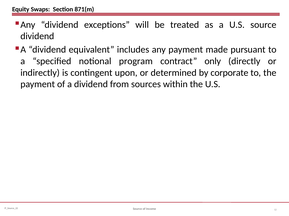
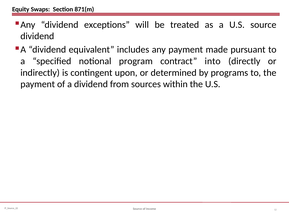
only: only -> into
corporate: corporate -> programs
